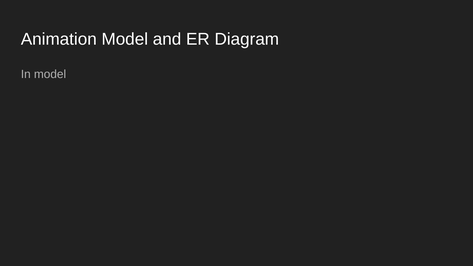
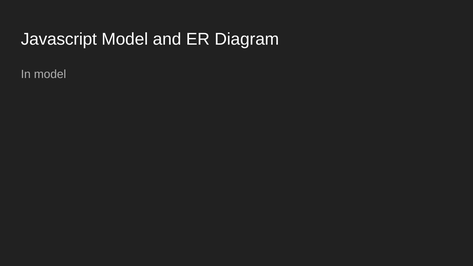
Animation: Animation -> Javascript
